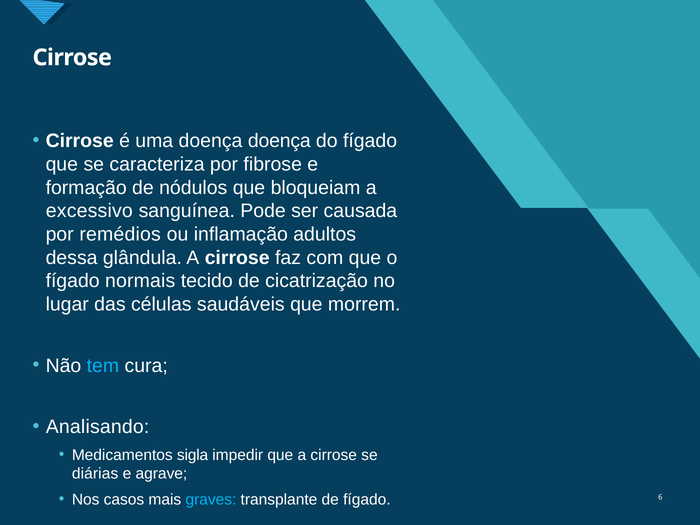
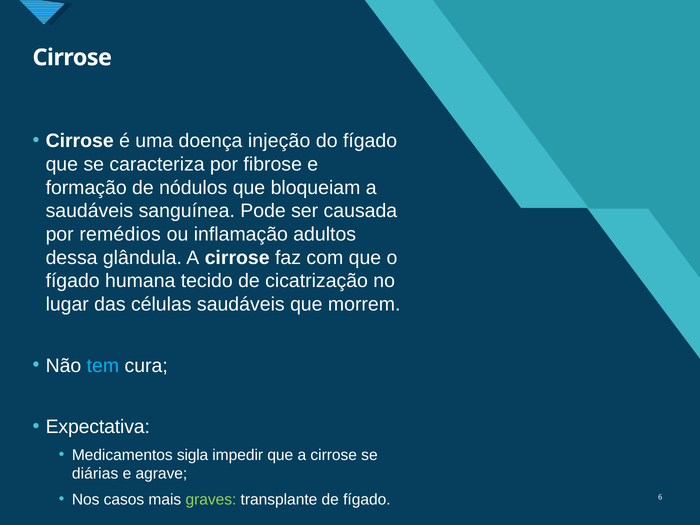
doença doença: doença -> injeção
excessivo at (89, 211): excessivo -> saudáveis
normais: normais -> humana
Analisando: Analisando -> Expectativa
graves colour: light blue -> light green
